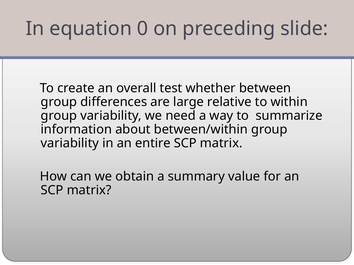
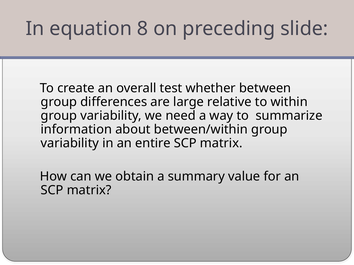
0: 0 -> 8
